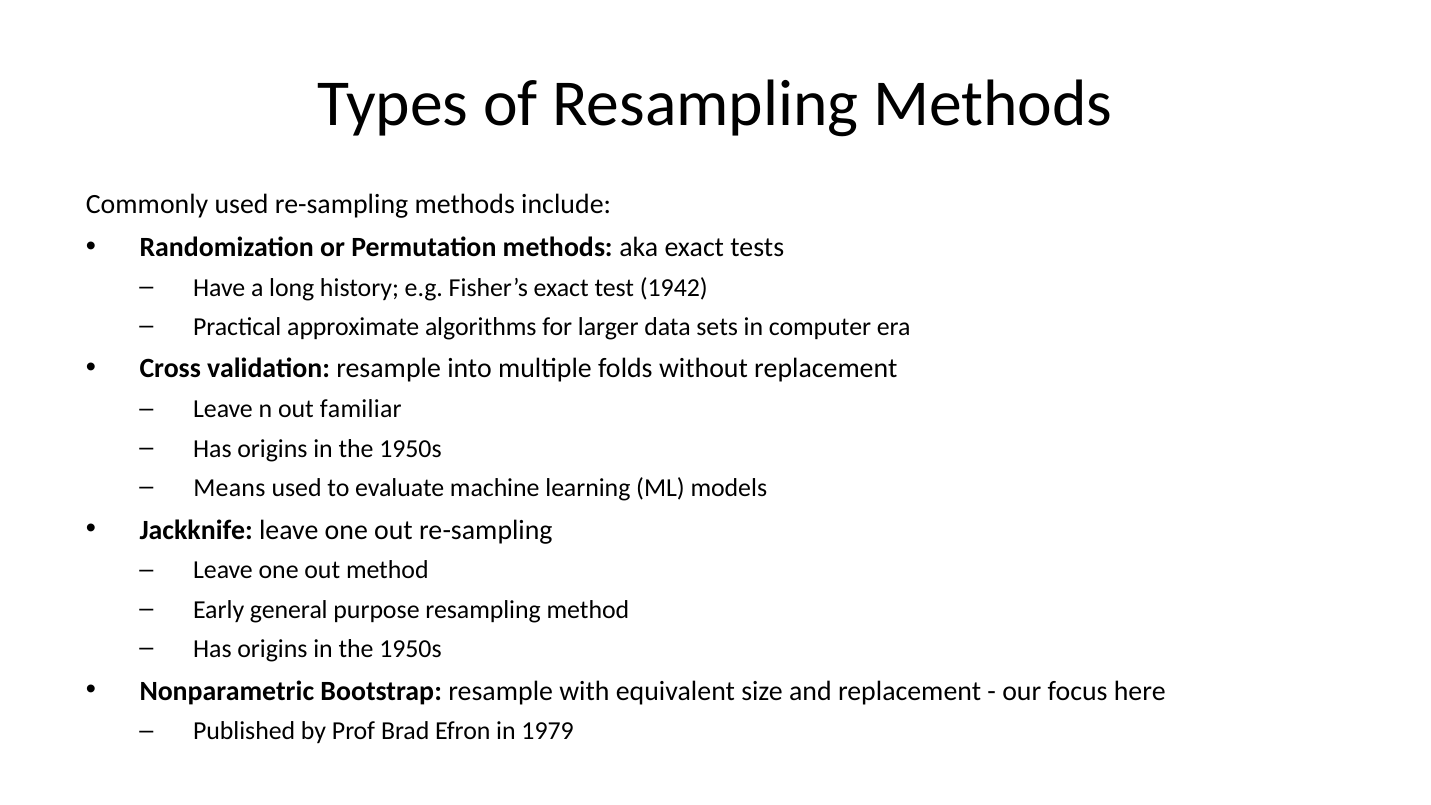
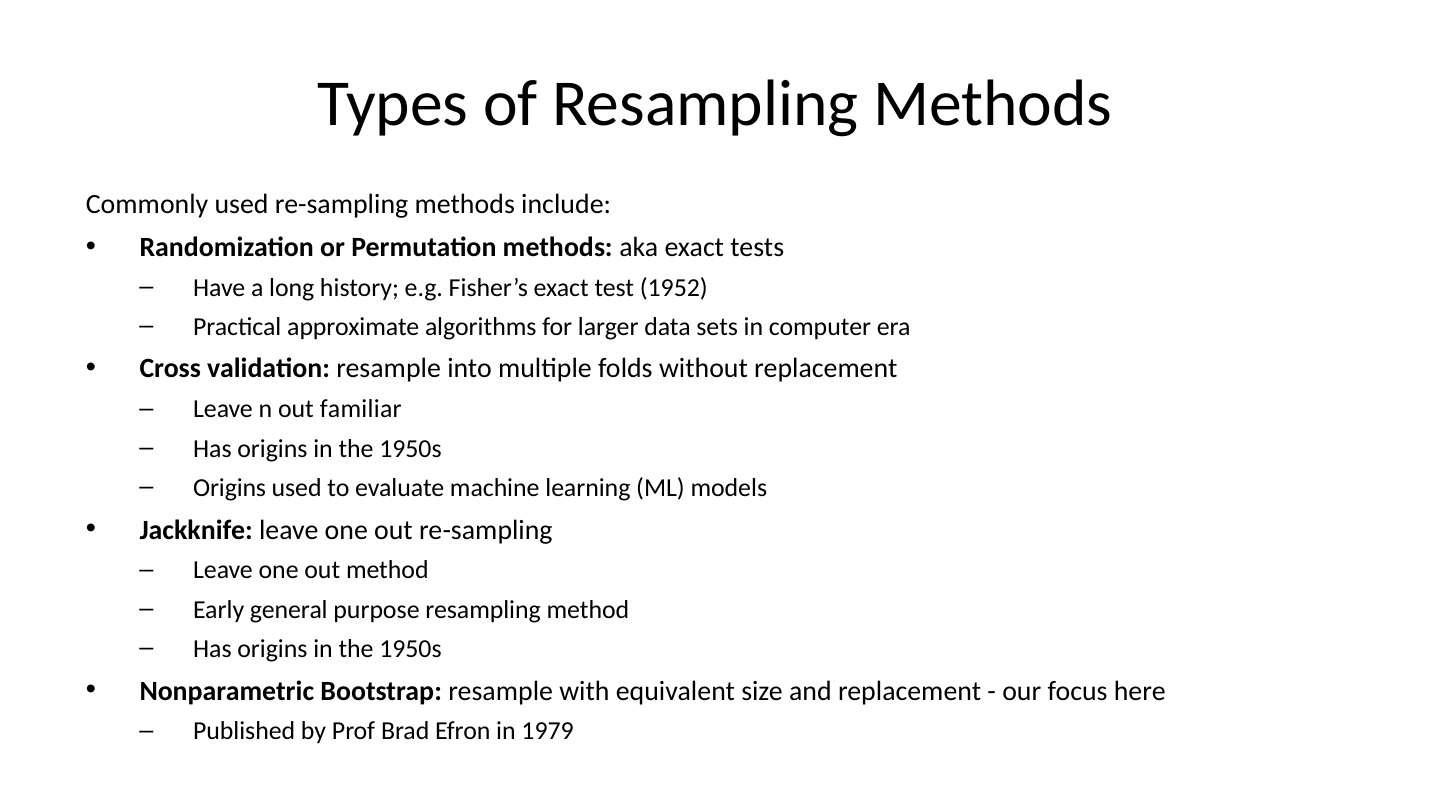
1942: 1942 -> 1952
Means at (229, 488): Means -> Origins
